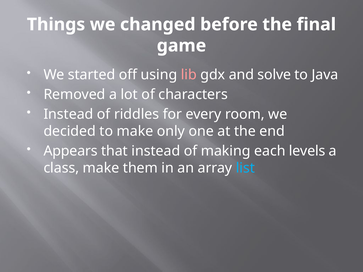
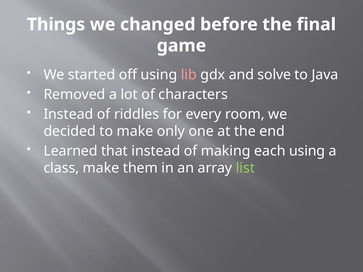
Appears: Appears -> Learned
each levels: levels -> using
list colour: light blue -> light green
